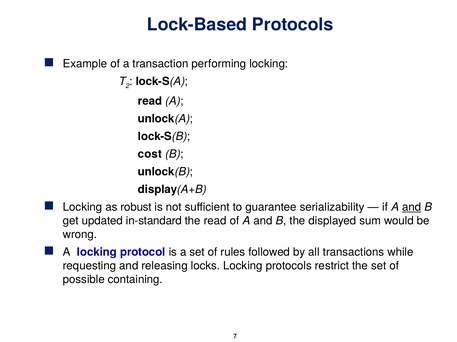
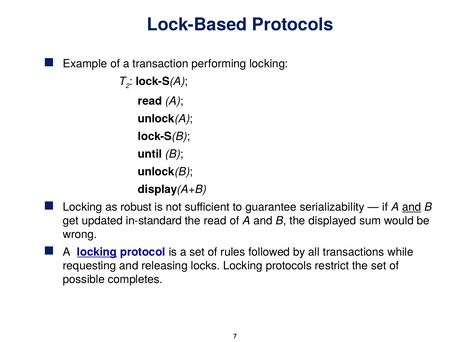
cost: cost -> until
locking at (97, 253) underline: none -> present
containing: containing -> completes
